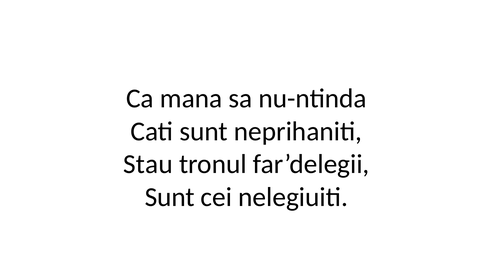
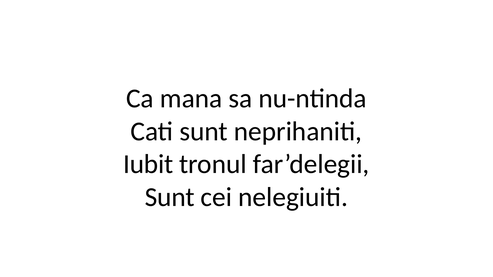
Stau: Stau -> Iubit
